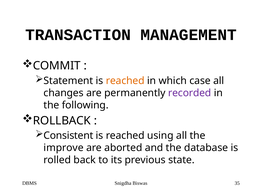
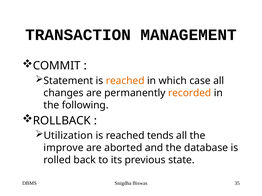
recorded colour: purple -> orange
Consistent: Consistent -> Utilization
using: using -> tends
